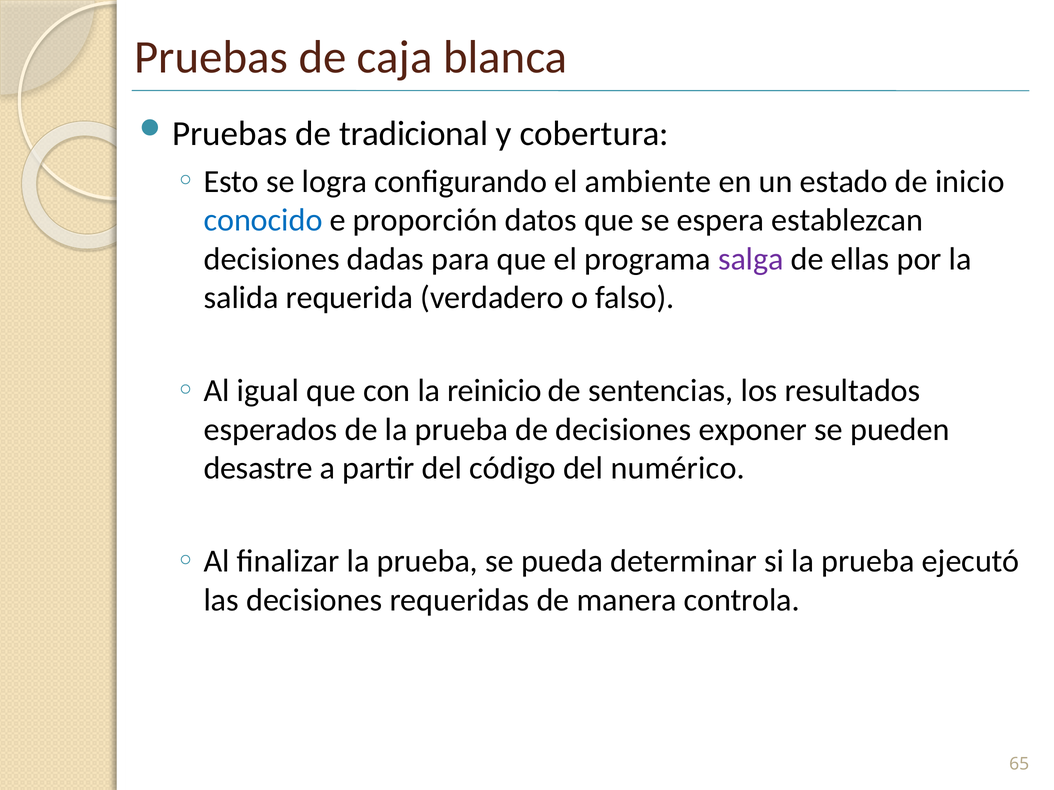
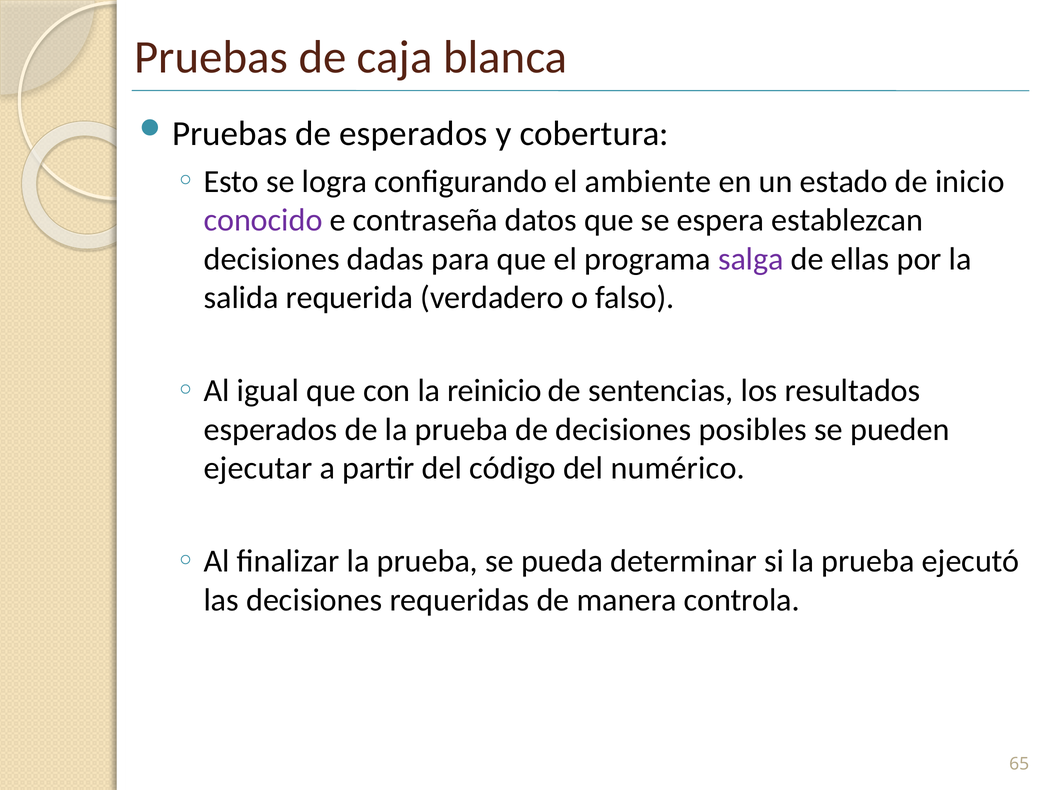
de tradicional: tradicional -> esperados
conocido colour: blue -> purple
proporción: proporción -> contraseña
exponer: exponer -> posibles
desastre: desastre -> ejecutar
